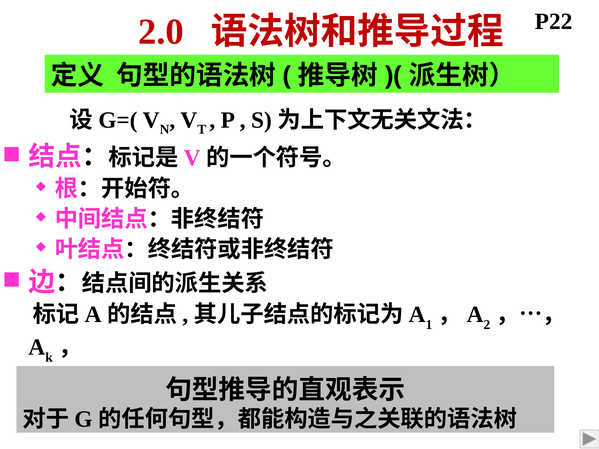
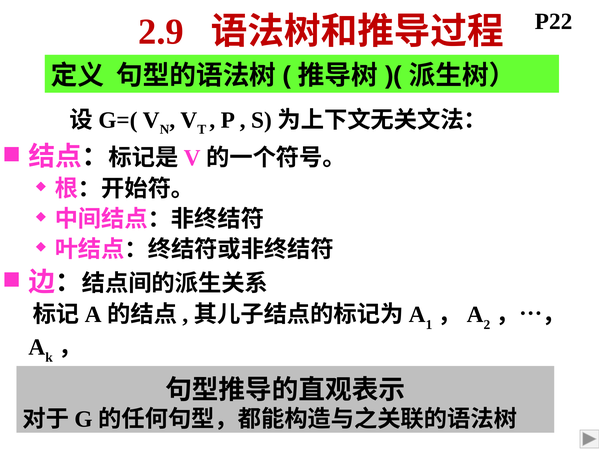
2.0: 2.0 -> 2.9
